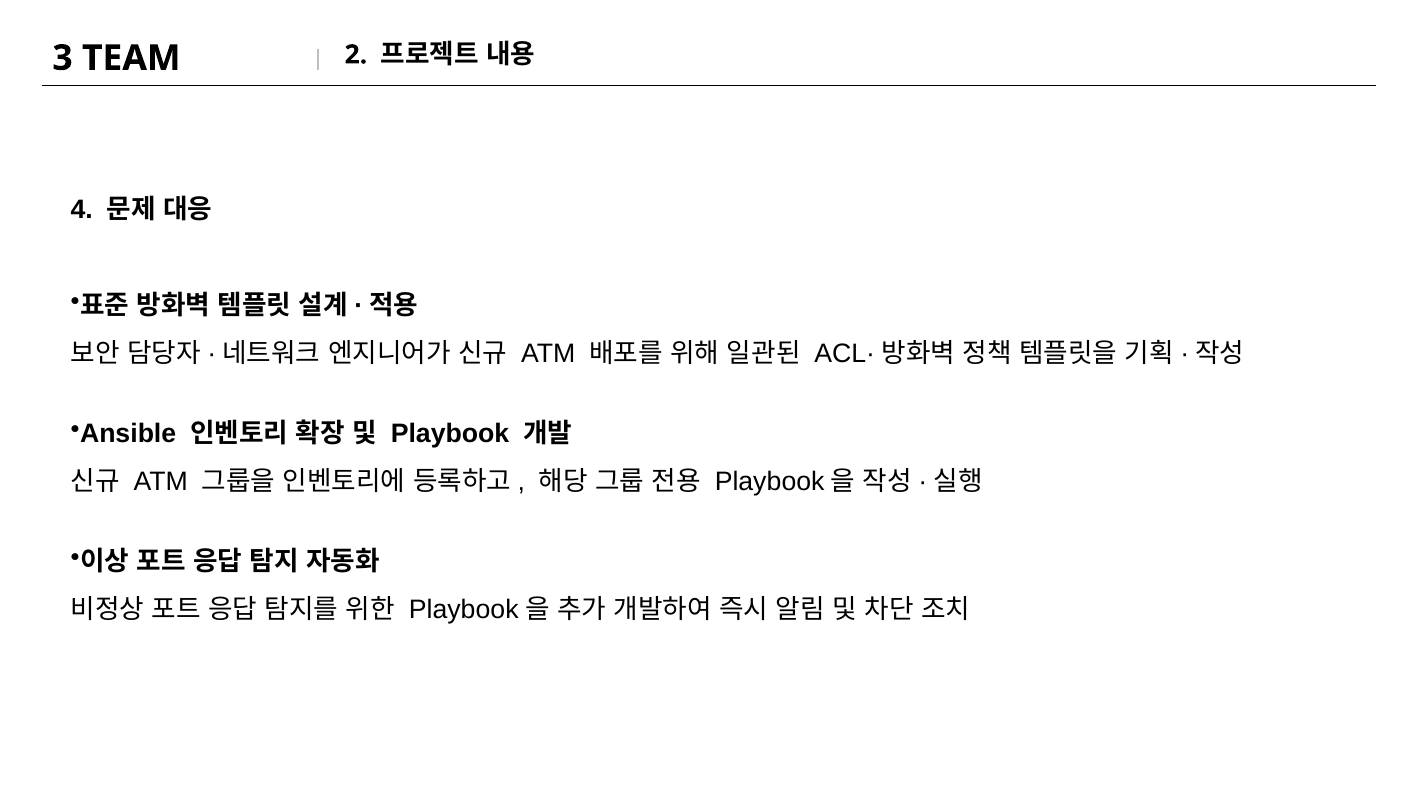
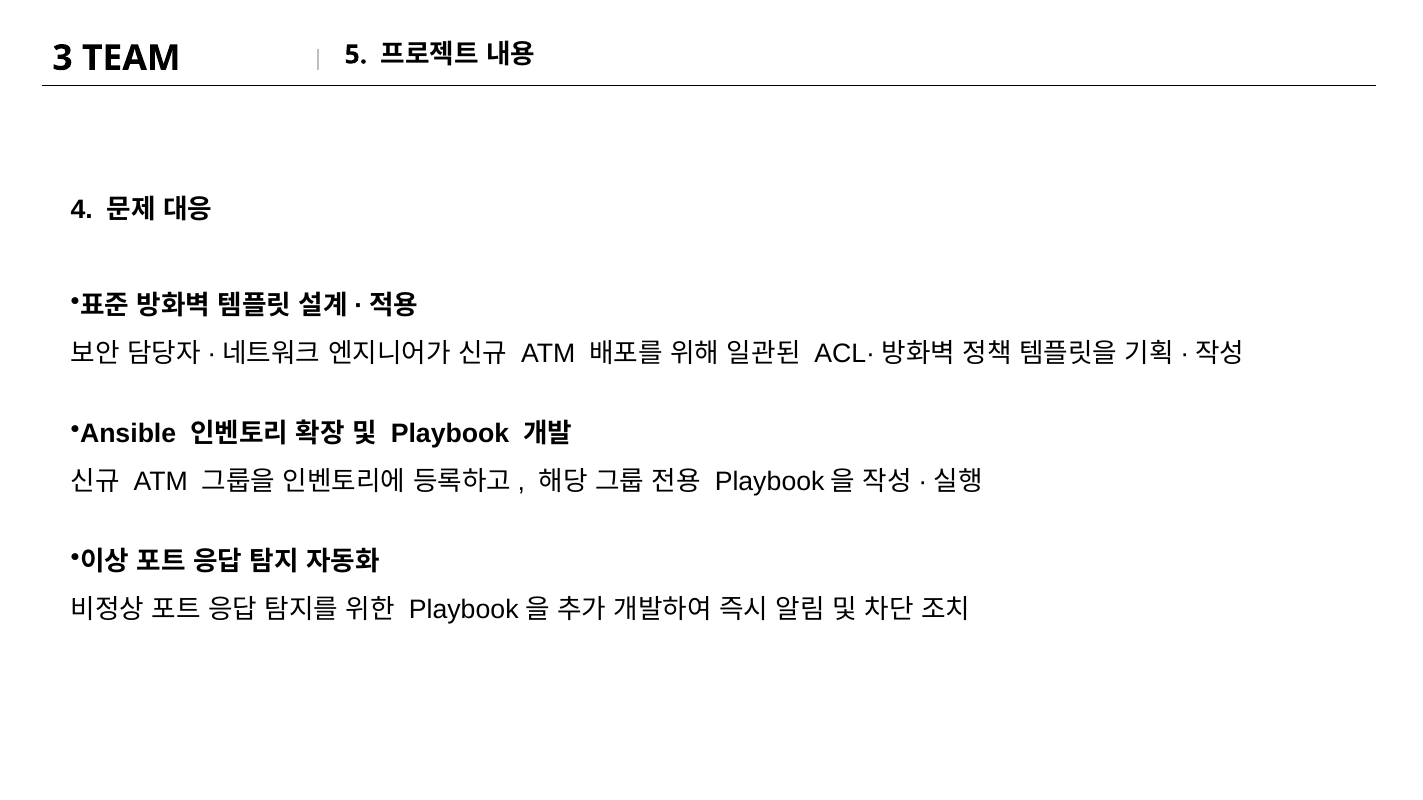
2: 2 -> 5
